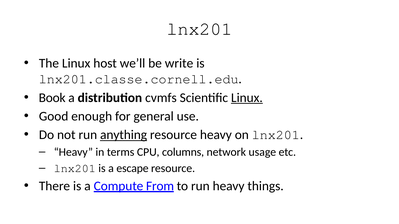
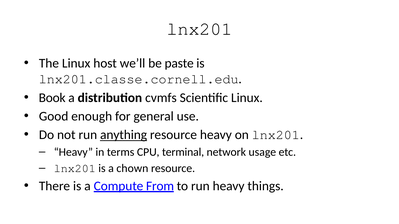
write: write -> paste
Linux at (247, 98) underline: present -> none
columns: columns -> terminal
escape: escape -> chown
